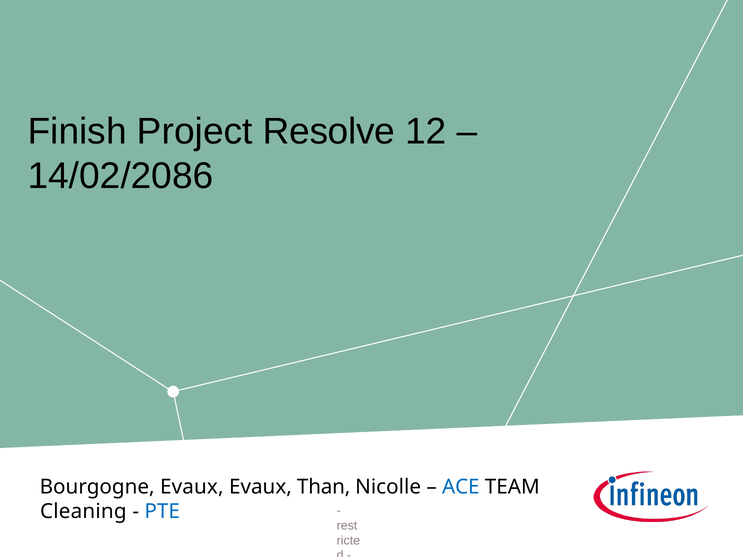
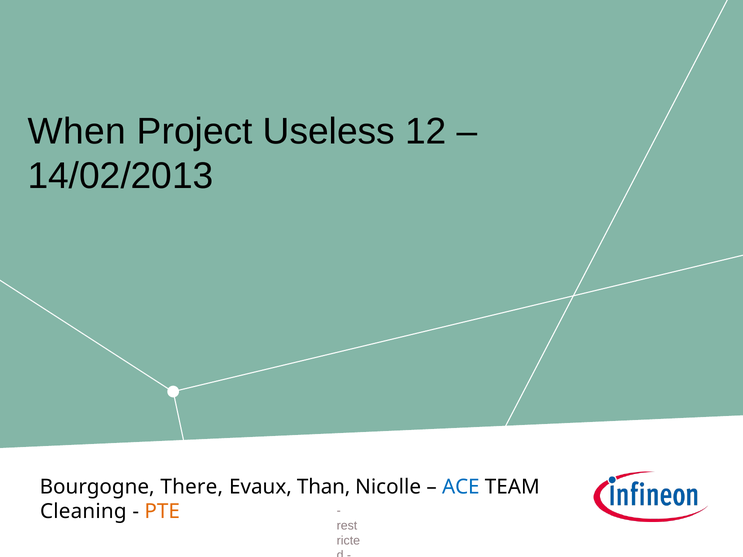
Finish: Finish -> When
Resolve: Resolve -> Useless
14/02/2086: 14/02/2086 -> 14/02/2013
Bourgogne Evaux: Evaux -> There
PTE colour: blue -> orange
